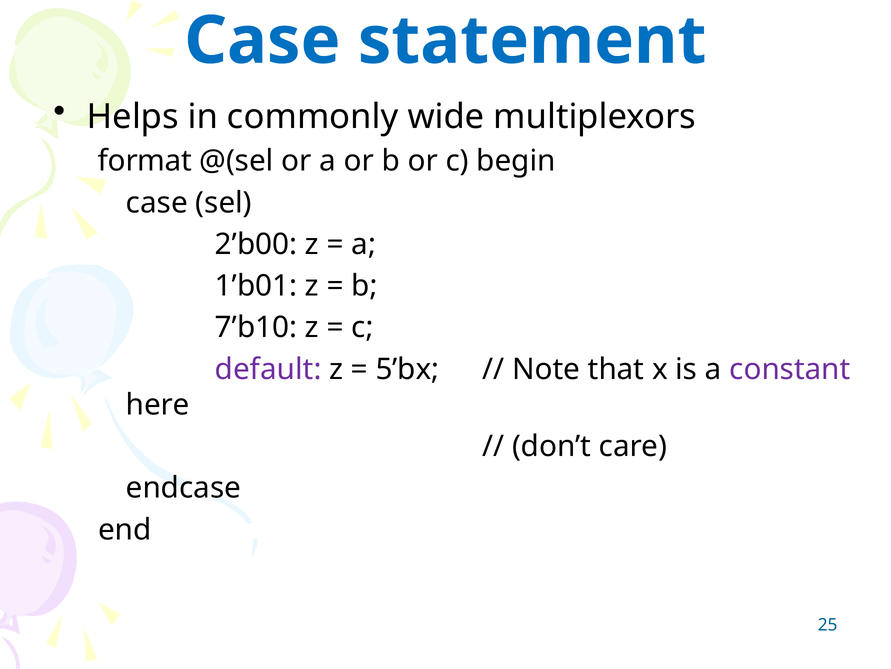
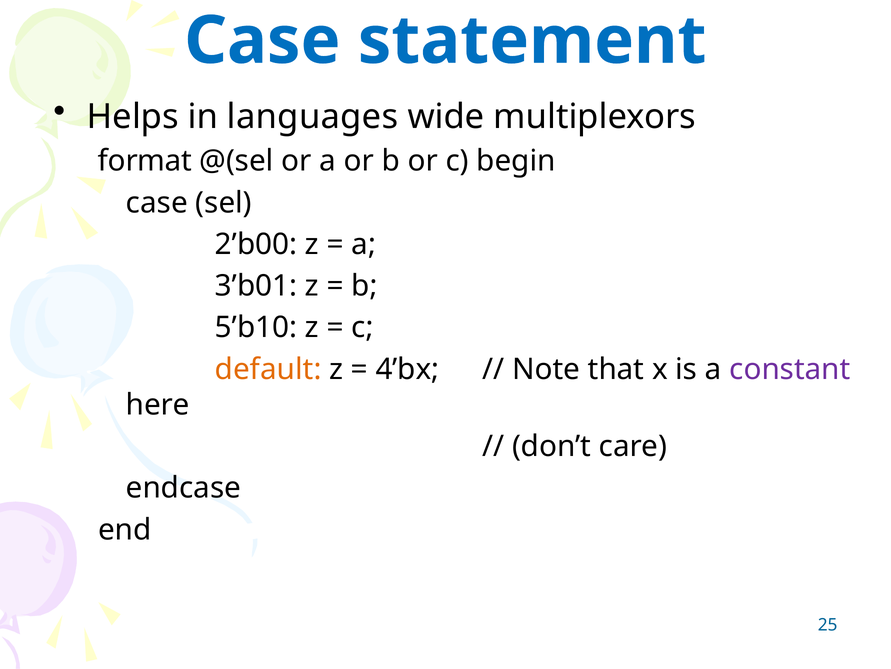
commonly: commonly -> languages
1’b01: 1’b01 -> 3’b01
7’b10: 7’b10 -> 5’b10
default colour: purple -> orange
5’bx: 5’bx -> 4’bx
